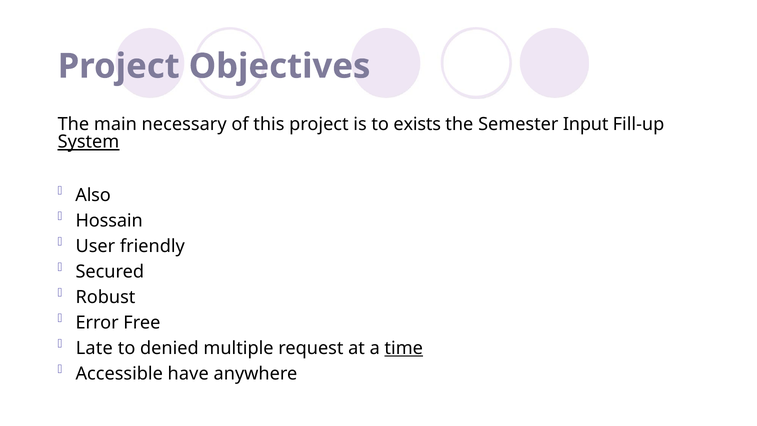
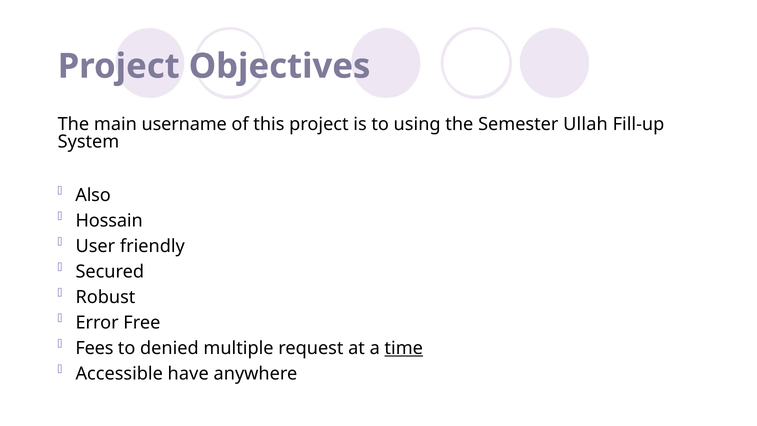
necessary: necessary -> username
exists: exists -> using
Input: Input -> Ullah
System underline: present -> none
Late: Late -> Fees
